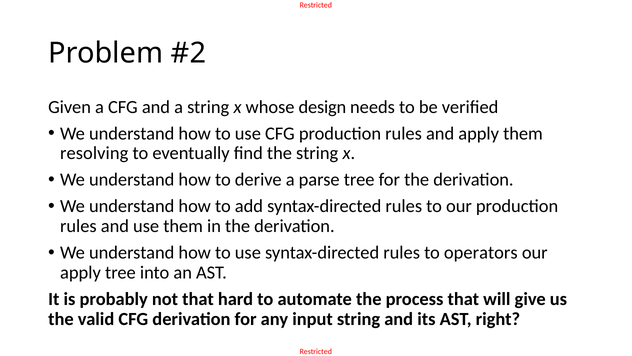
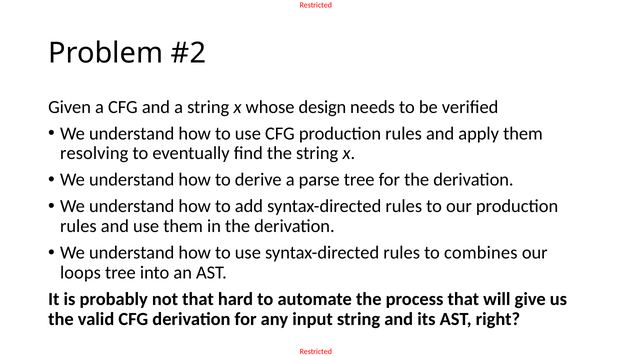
operators: operators -> combines
apply at (80, 272): apply -> loops
